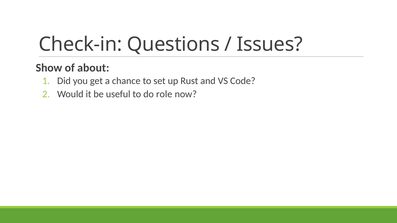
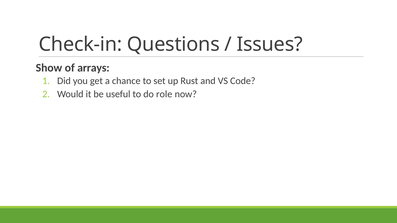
about: about -> arrays
